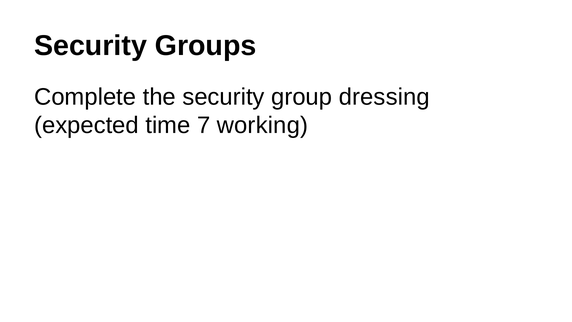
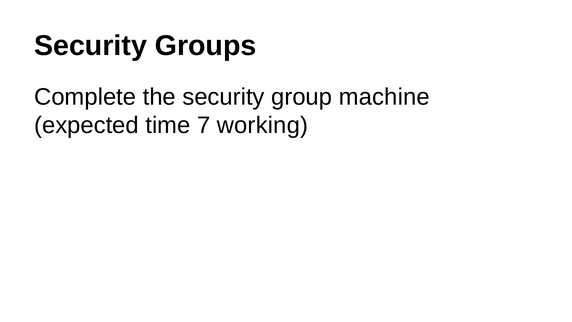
dressing: dressing -> machine
